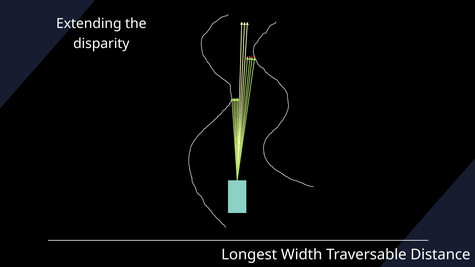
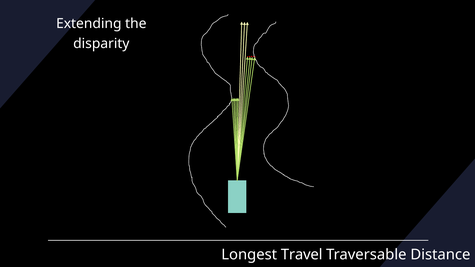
Width: Width -> Travel
